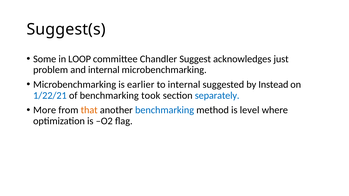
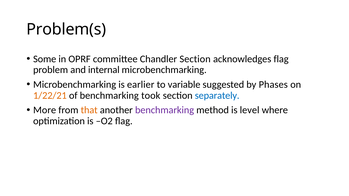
Suggest(s: Suggest(s -> Problem(s
LOOP: LOOP -> OPRF
Chandler Suggest: Suggest -> Section
acknowledges just: just -> flag
to internal: internal -> variable
Instead: Instead -> Phases
1/22/21 colour: blue -> orange
benchmarking at (165, 110) colour: blue -> purple
